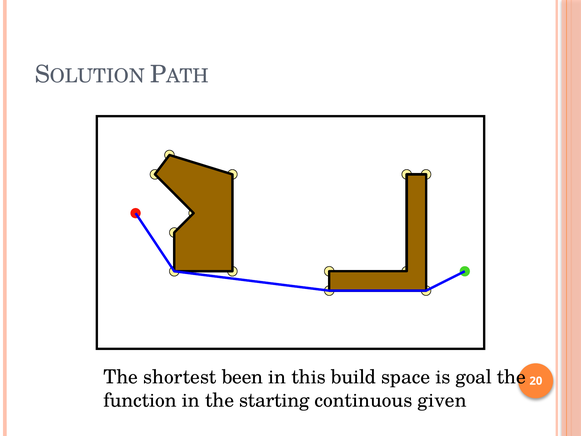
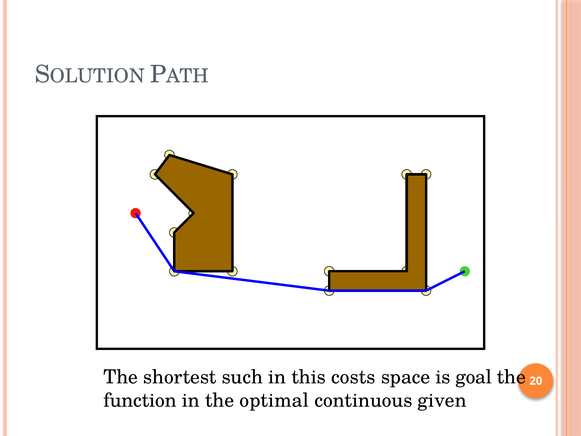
been: been -> such
build: build -> costs
starting: starting -> optimal
